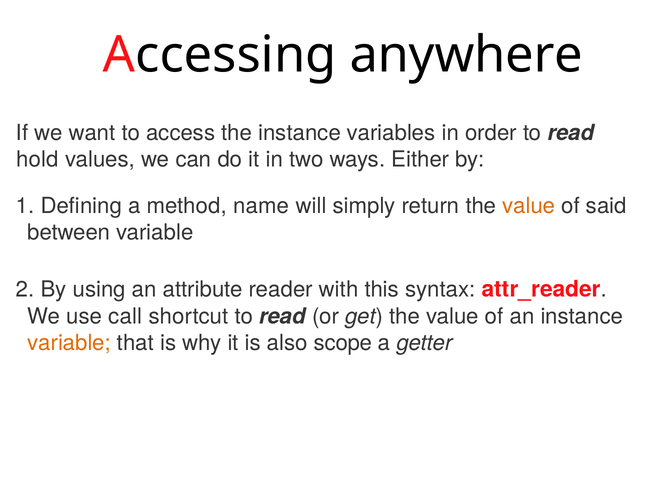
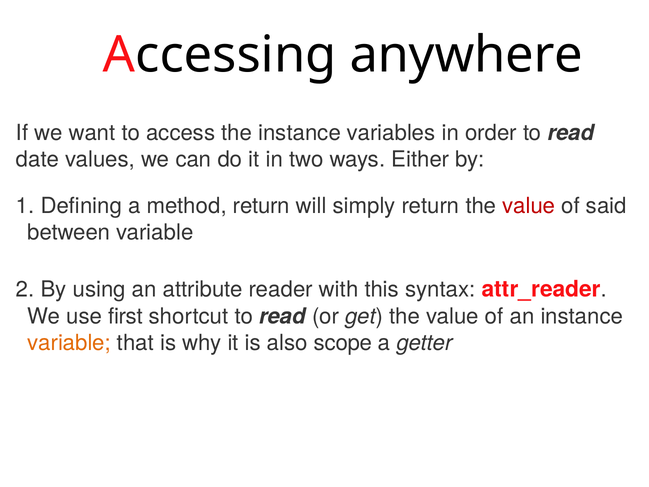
hold: hold -> date
method name: name -> return
value at (529, 206) colour: orange -> red
call: call -> first
